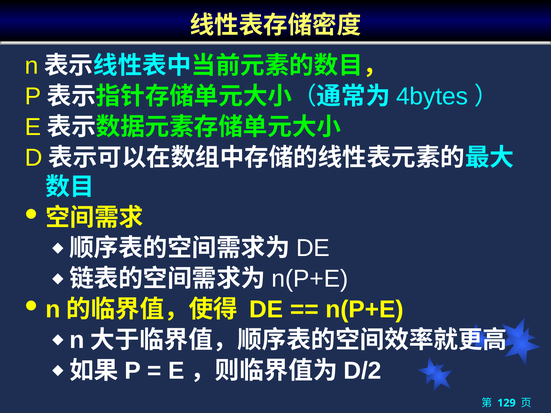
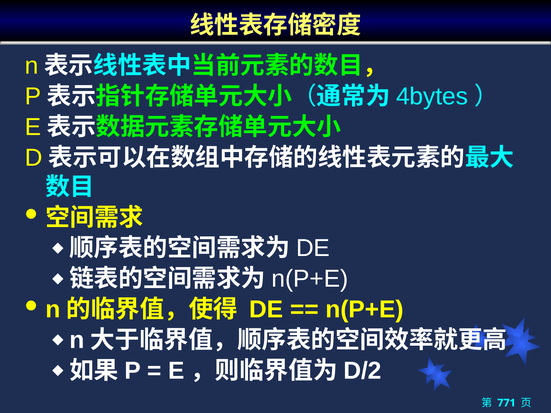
129: 129 -> 771
